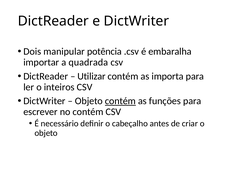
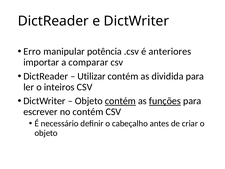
Dois: Dois -> Erro
embaralha: embaralha -> anteriores
quadrada: quadrada -> comparar
importa: importa -> dividida
funções underline: none -> present
